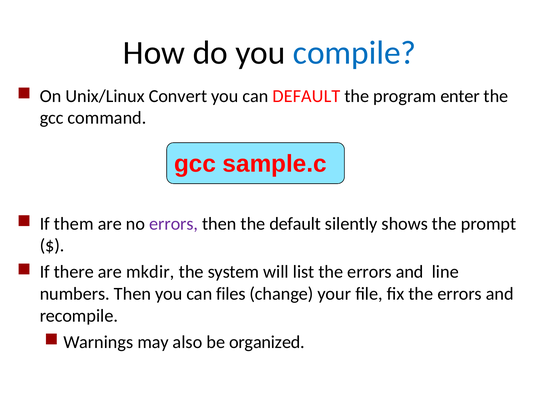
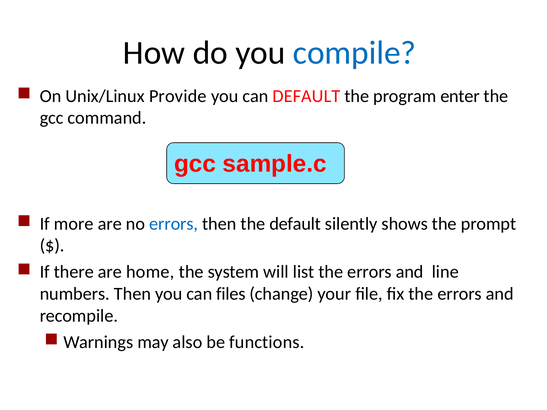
Convert: Convert -> Provide
them: them -> more
errors at (174, 224) colour: purple -> blue
mkdir: mkdir -> home
organized: organized -> functions
